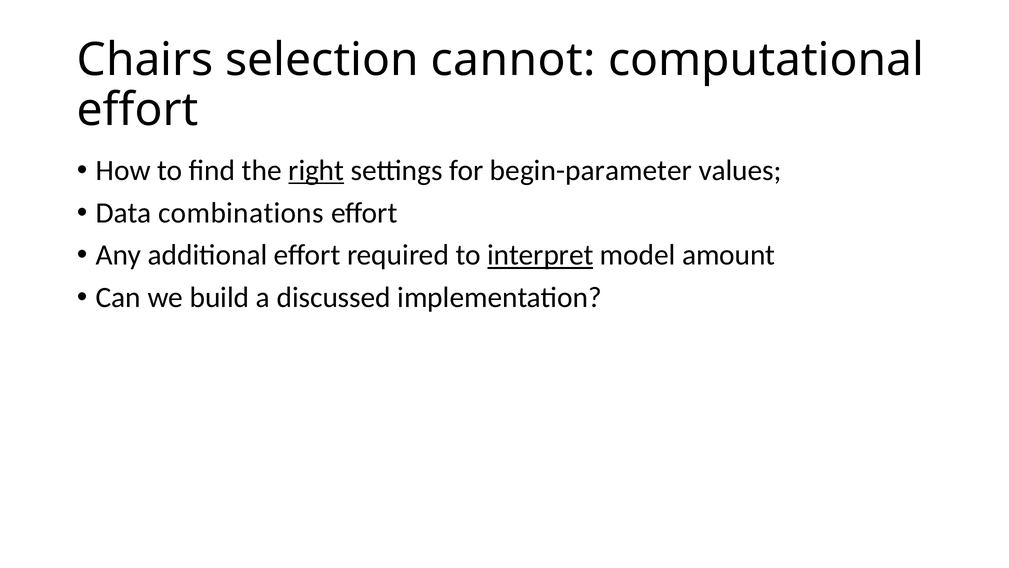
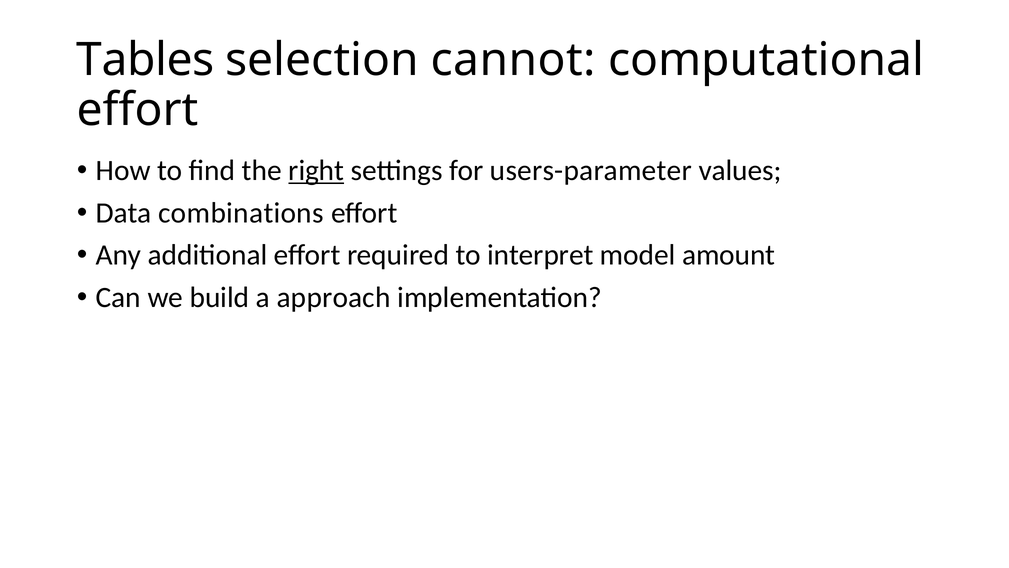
Chairs: Chairs -> Tables
begin-parameter: begin-parameter -> users-parameter
interpret underline: present -> none
discussed: discussed -> approach
